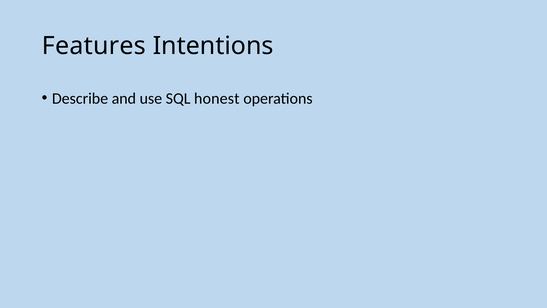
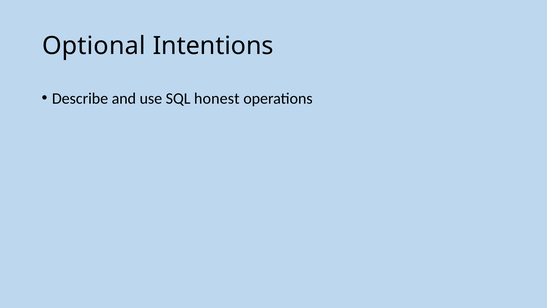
Features: Features -> Optional
